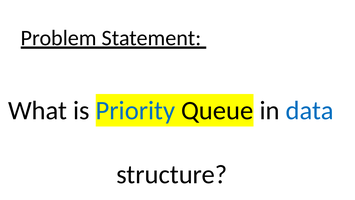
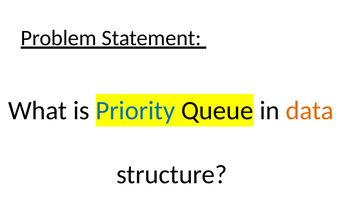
data colour: blue -> orange
